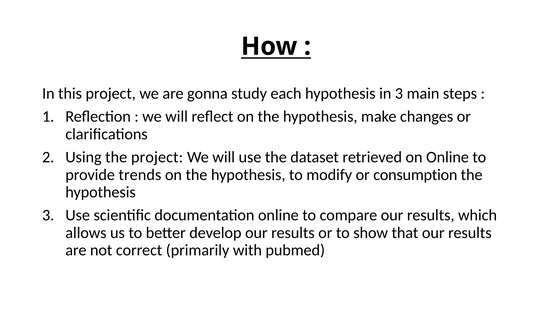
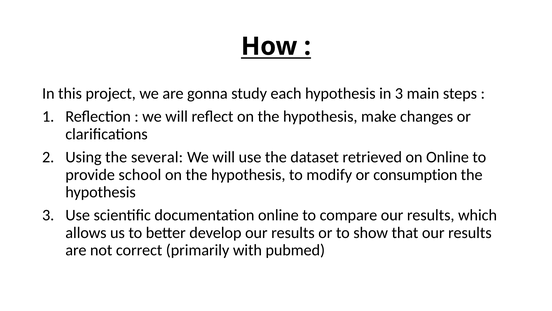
the project: project -> several
trends: trends -> school
